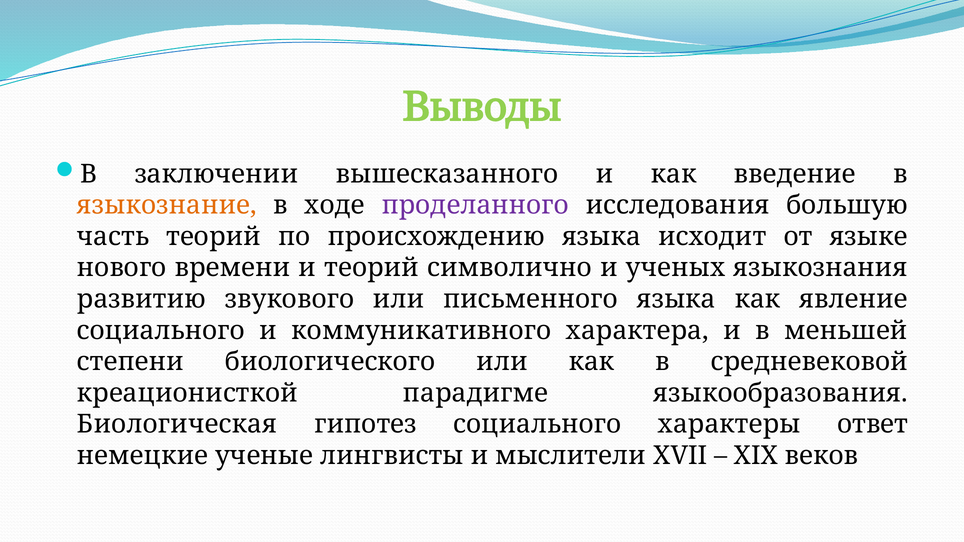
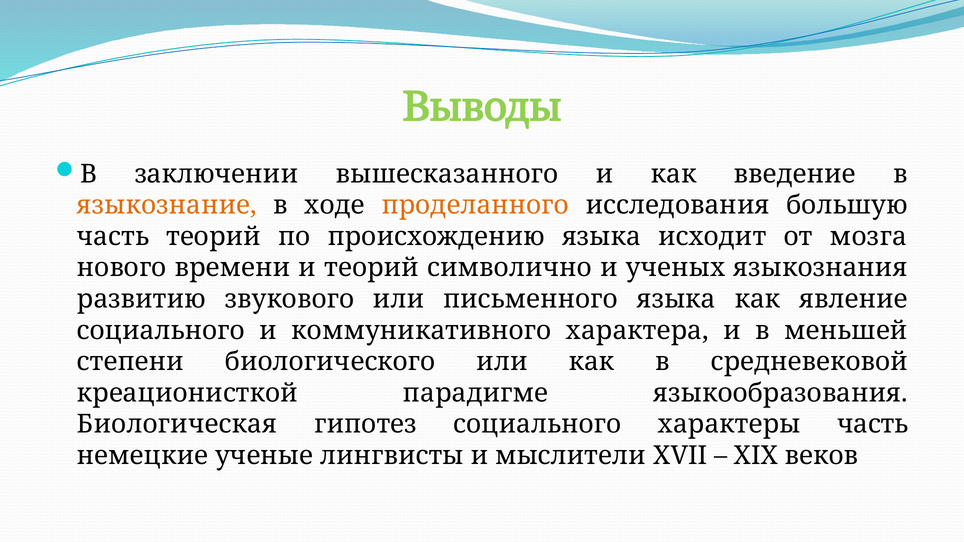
проделанного colour: purple -> orange
языке: языке -> мозга
характеры ответ: ответ -> часть
